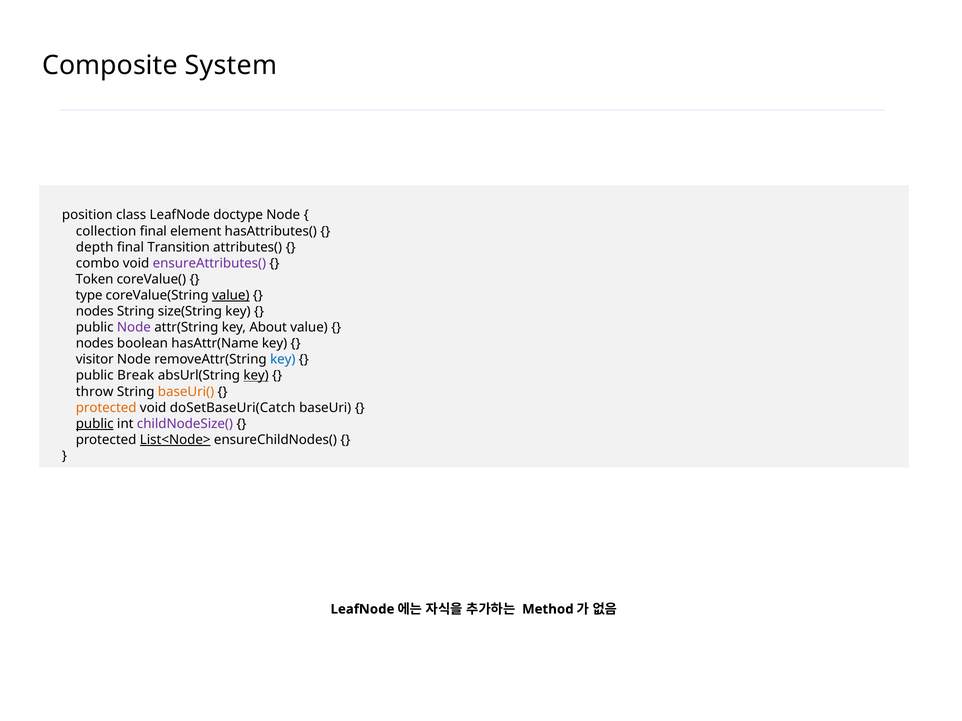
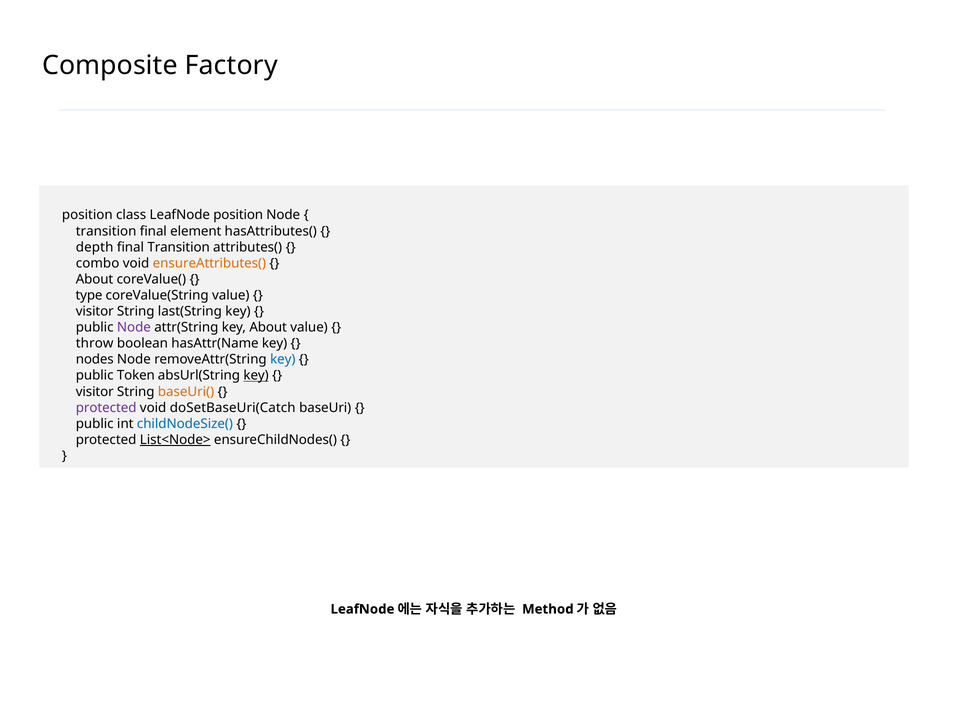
System: System -> Factory
LeafNode doctype: doctype -> position
collection at (106, 231): collection -> transition
ensureAttributes( colour: purple -> orange
Token at (95, 279): Token -> About
value at (231, 296) underline: present -> none
nodes at (95, 312): nodes -> visitor
size(String: size(String -> last(String
nodes at (95, 344): nodes -> throw
visitor: visitor -> nodes
Break: Break -> Token
throw at (95, 392): throw -> visitor
protected at (106, 408) colour: orange -> purple
public at (95, 424) underline: present -> none
childNodeSize( colour: purple -> blue
